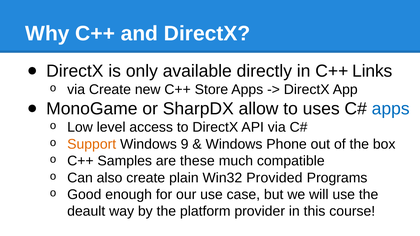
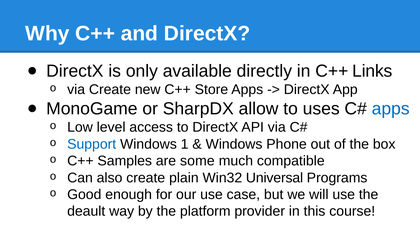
Support colour: orange -> blue
9: 9 -> 1
these: these -> some
Provided: Provided -> Universal
